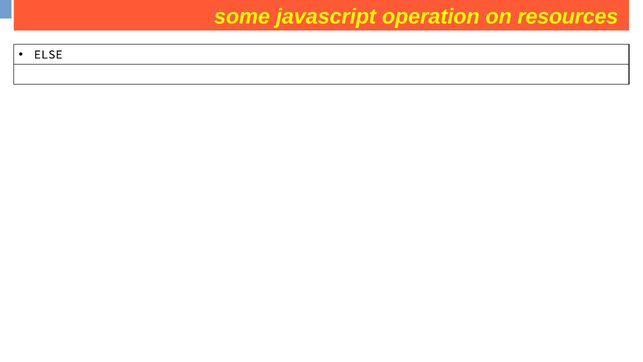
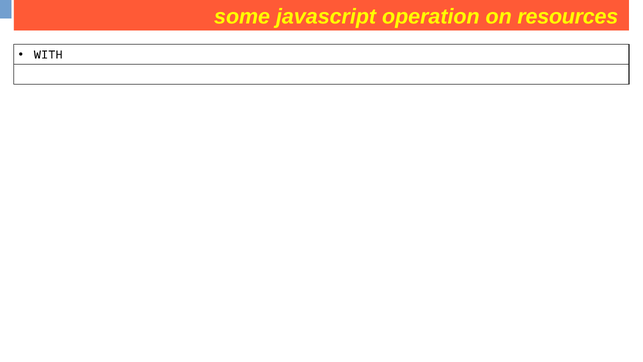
ELSE: ELSE -> WITH
